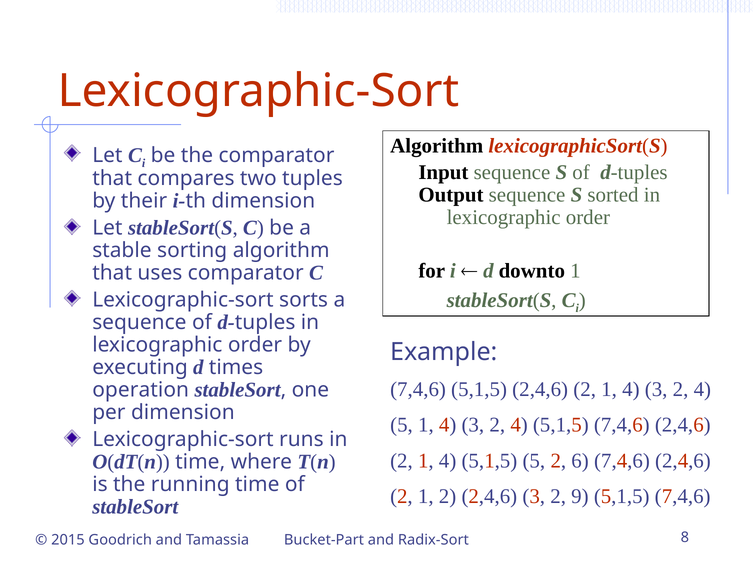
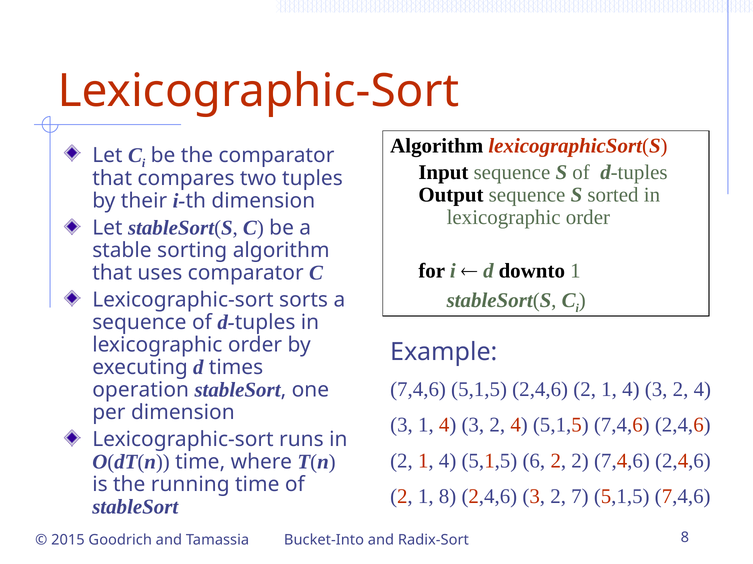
5 at (401, 426): 5 -> 3
5,1,5 5: 5 -> 6
2 6: 6 -> 2
1 2: 2 -> 8
9: 9 -> 7
Bucket-Part: Bucket-Part -> Bucket-Into
